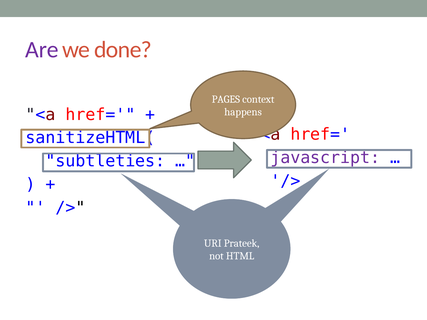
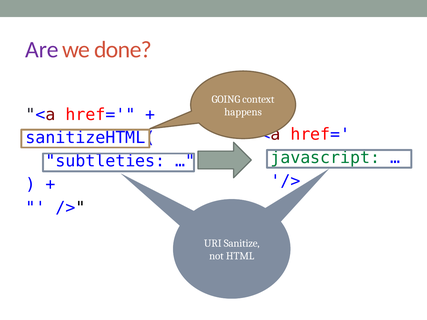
PAGES: PAGES -> GOING
javascript colour: purple -> green
Prateek: Prateek -> Sanitize
